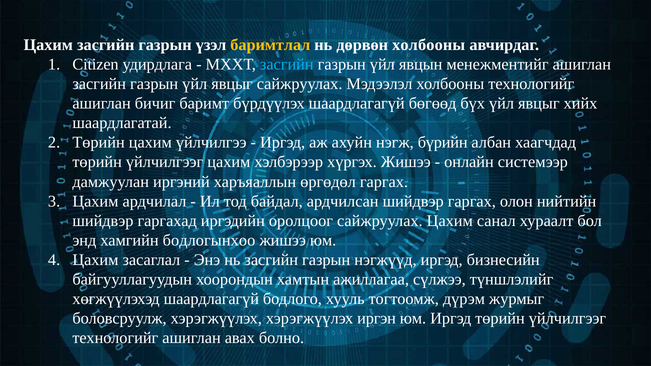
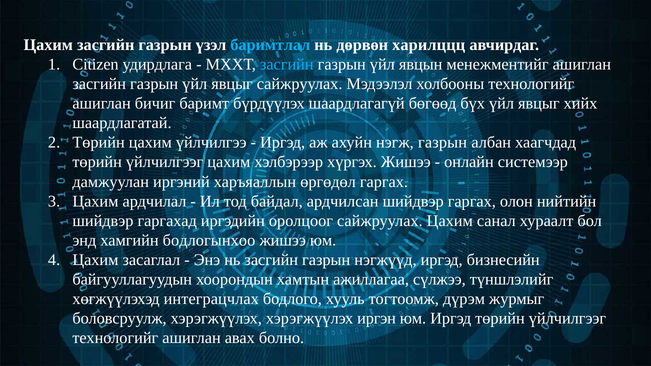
баримтлал colour: yellow -> light blue
дөрвөн холбооны: холбооны -> харилццц
нэгж бүрийн: бүрийн -> газрын
хөгжүүлэхэд шаардлагагүй: шаардлагагүй -> интеграцчлах
